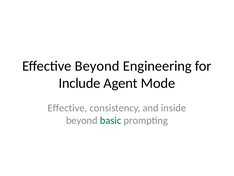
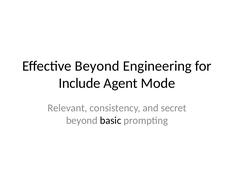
Effective at (67, 108): Effective -> Relevant
inside: inside -> secret
basic colour: green -> black
